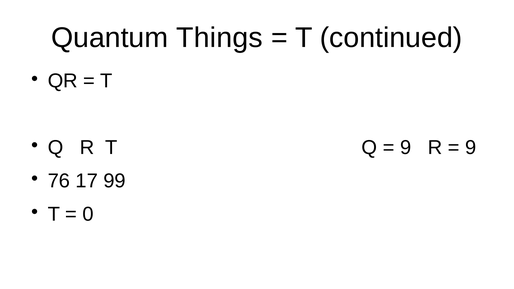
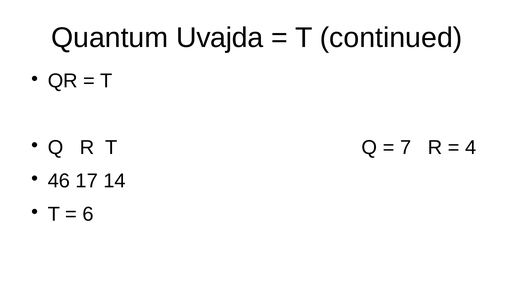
Things: Things -> Uvajda
9 at (406, 148): 9 -> 7
9 at (471, 148): 9 -> 4
76: 76 -> 46
99: 99 -> 14
0: 0 -> 6
